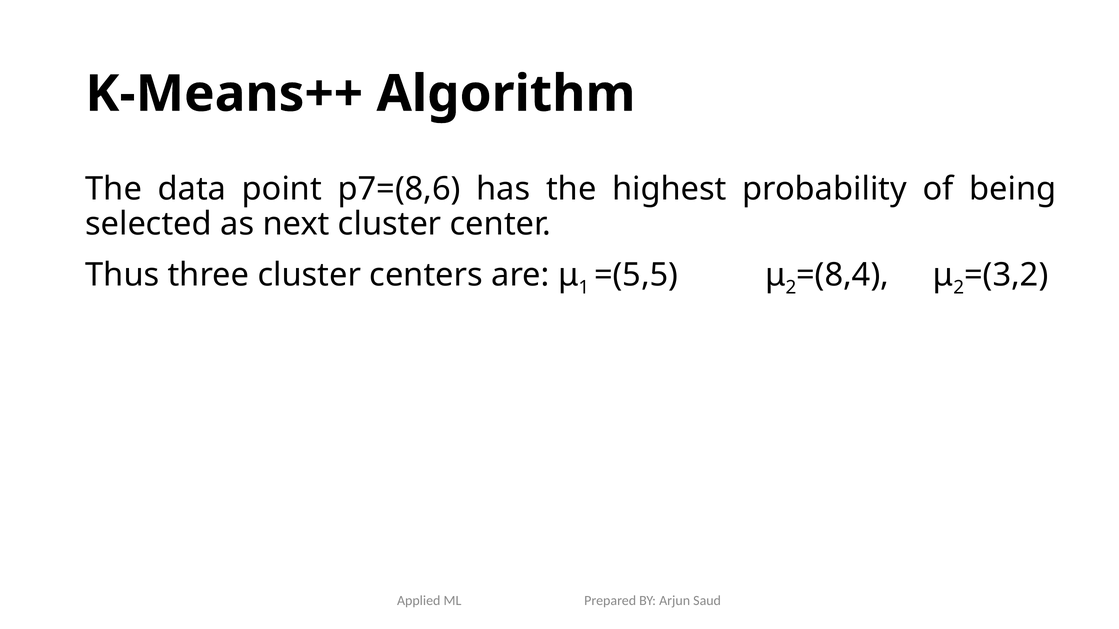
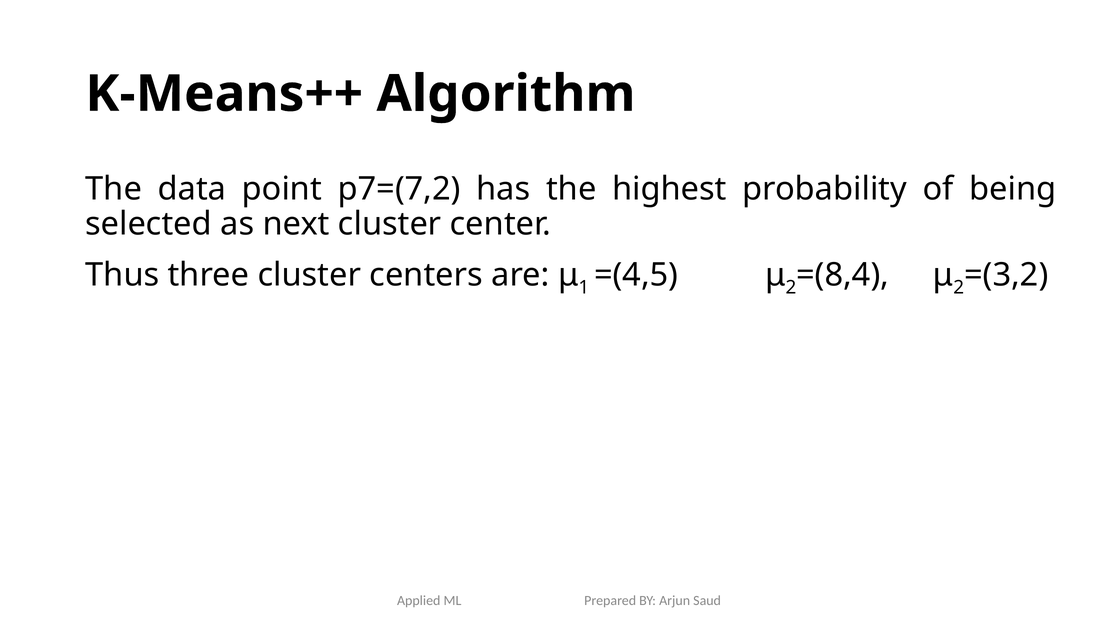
p7=(8,6: p7=(8,6 -> p7=(7,2
=(5,5: =(5,5 -> =(4,5
